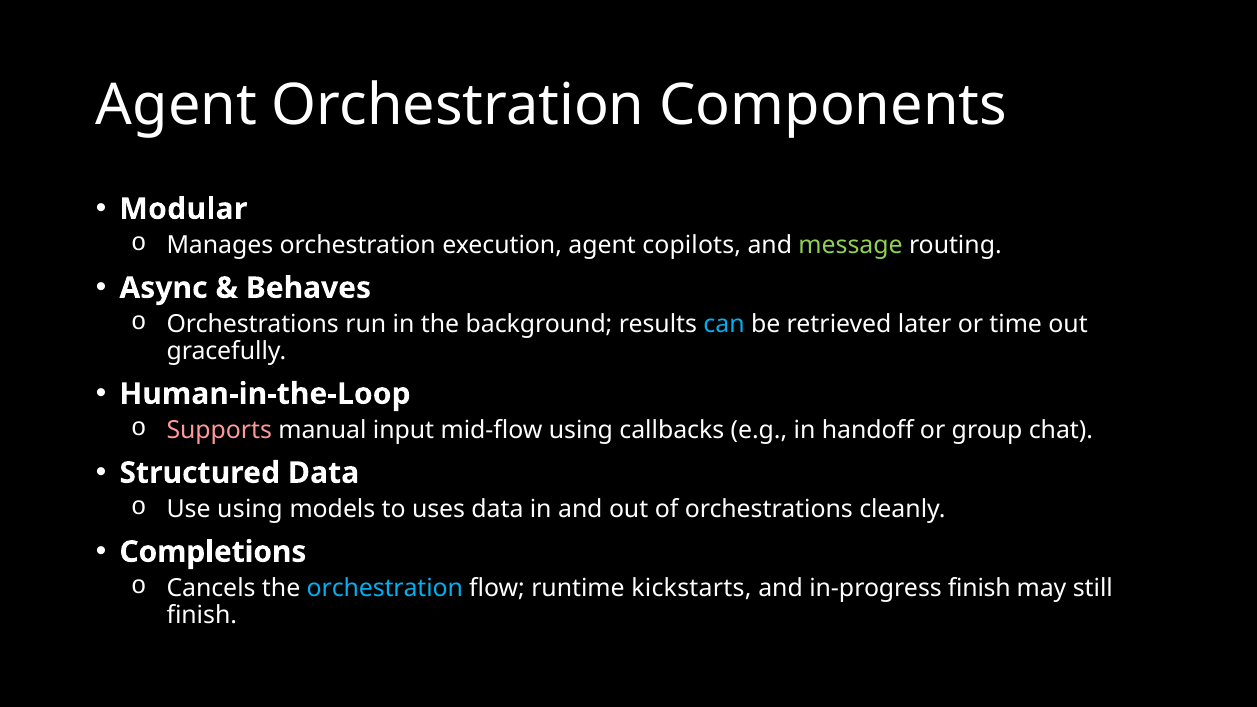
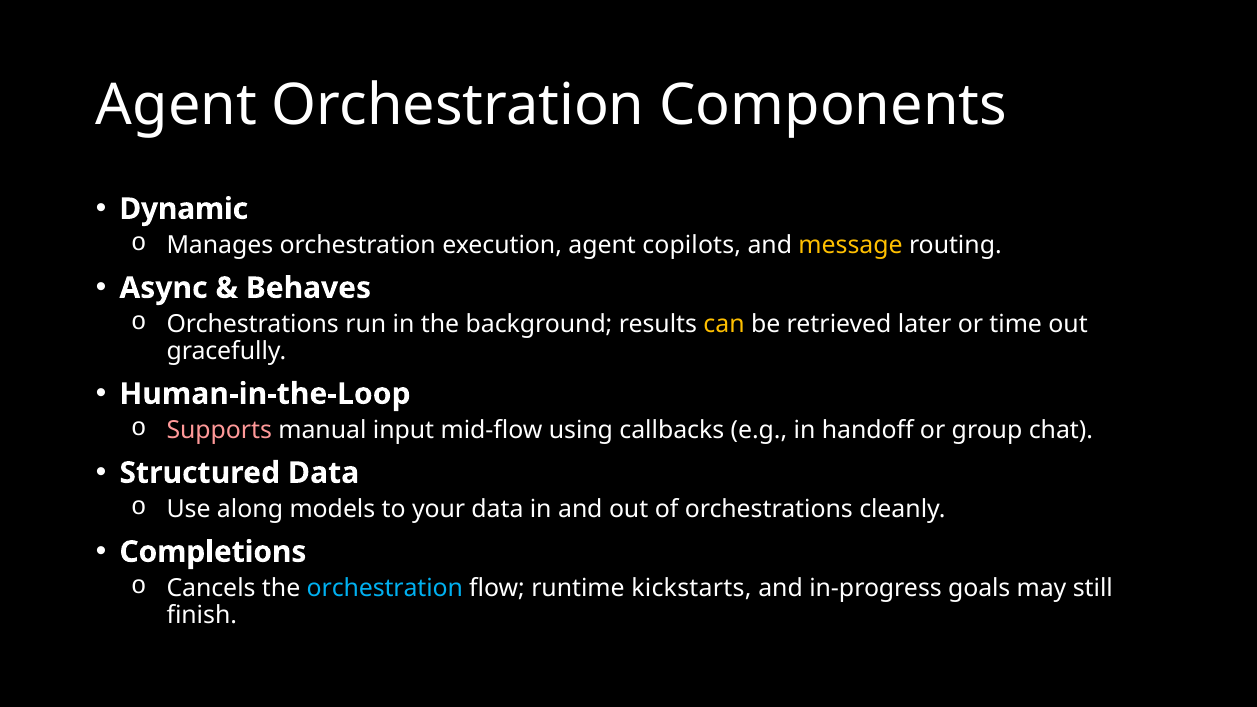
Modular: Modular -> Dynamic
message colour: light green -> yellow
can colour: light blue -> yellow
Use using: using -> along
uses: uses -> your
in-progress finish: finish -> goals
